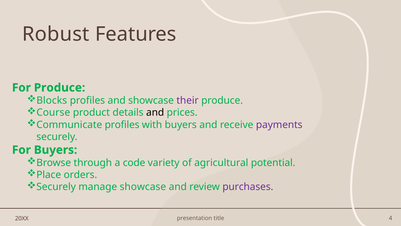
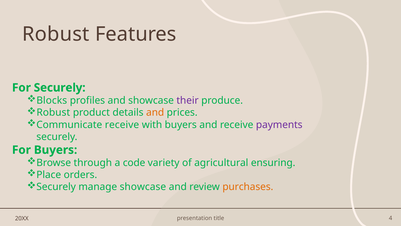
For Produce: Produce -> Securely
Course at (53, 112): Course -> Robust
and at (155, 112) colour: black -> orange
Communicate profiles: profiles -> receive
potential: potential -> ensuring
purchases colour: purple -> orange
